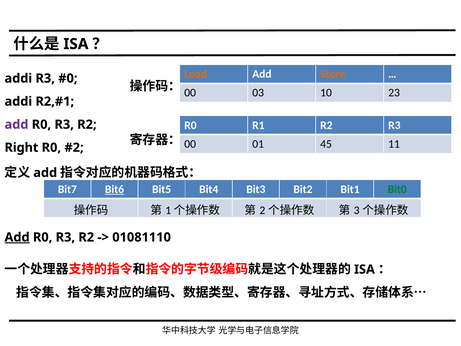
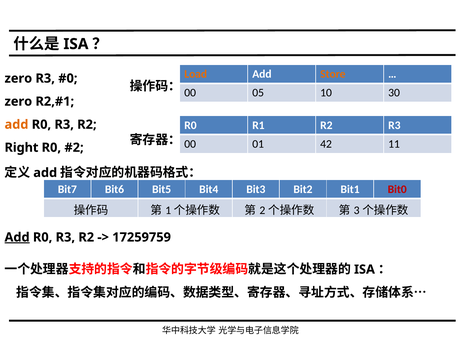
addi at (18, 78): addi -> zero
03: 03 -> 05
23: 23 -> 30
addi at (18, 101): addi -> zero
add at (16, 124) colour: purple -> orange
45: 45 -> 42
Bit6 underline: present -> none
Bit0 colour: green -> red
01081110: 01081110 -> 17259759
